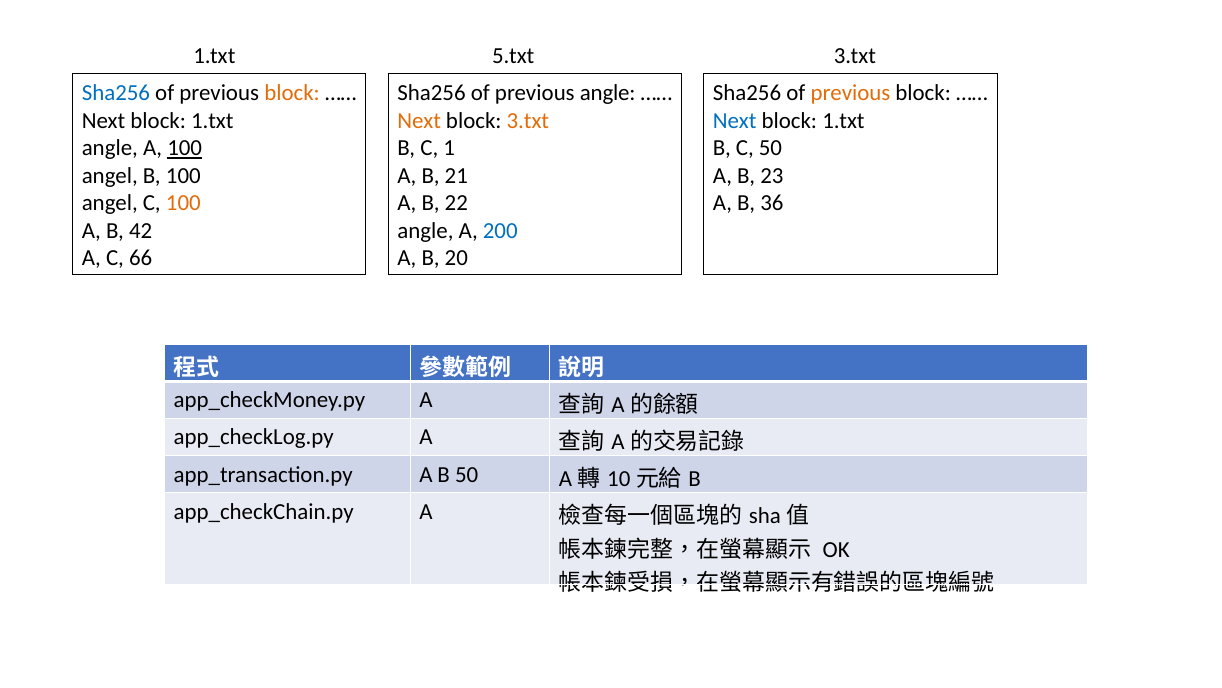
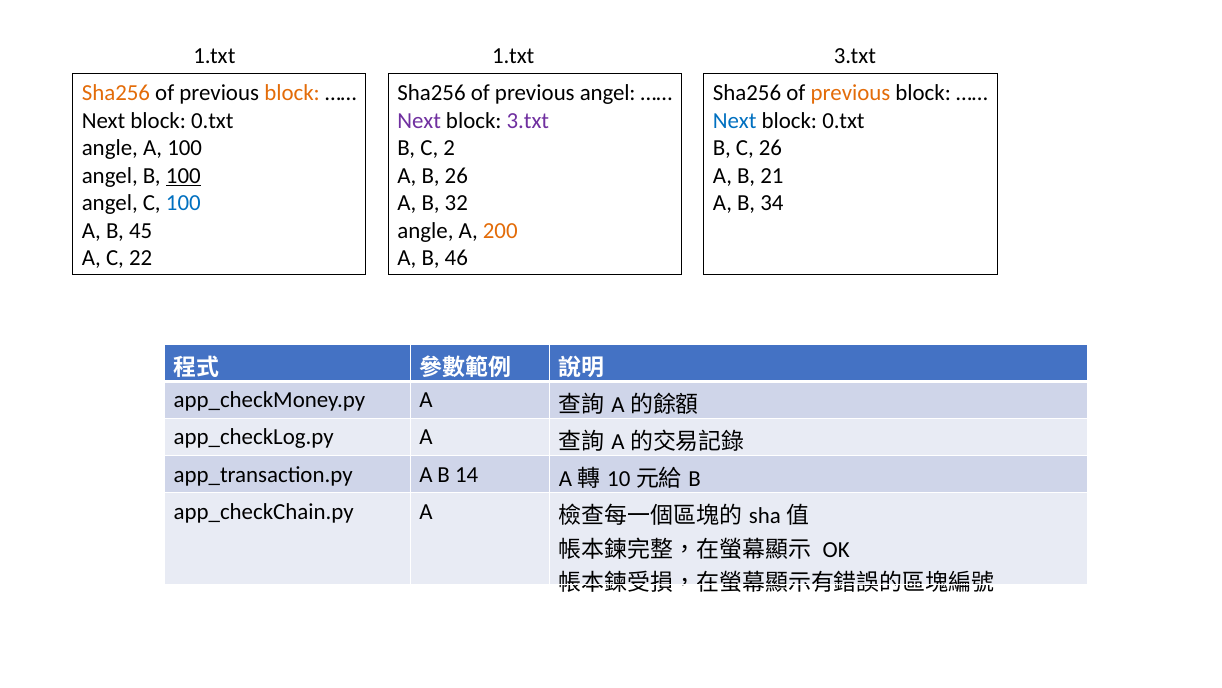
5.txt at (513, 56): 5.txt -> 1.txt
Sha256 at (116, 93) colour: blue -> orange
previous angle: angle -> angel
1.txt at (212, 121): 1.txt -> 0.txt
Next at (419, 121) colour: orange -> purple
3.txt at (528, 121) colour: orange -> purple
1.txt at (843, 121): 1.txt -> 0.txt
100 at (185, 148) underline: present -> none
1: 1 -> 2
C 50: 50 -> 26
100 at (183, 176) underline: none -> present
B 21: 21 -> 26
23: 23 -> 21
100 at (183, 203) colour: orange -> blue
22: 22 -> 32
36: 36 -> 34
42: 42 -> 45
200 colour: blue -> orange
66: 66 -> 22
20: 20 -> 46
B 50: 50 -> 14
